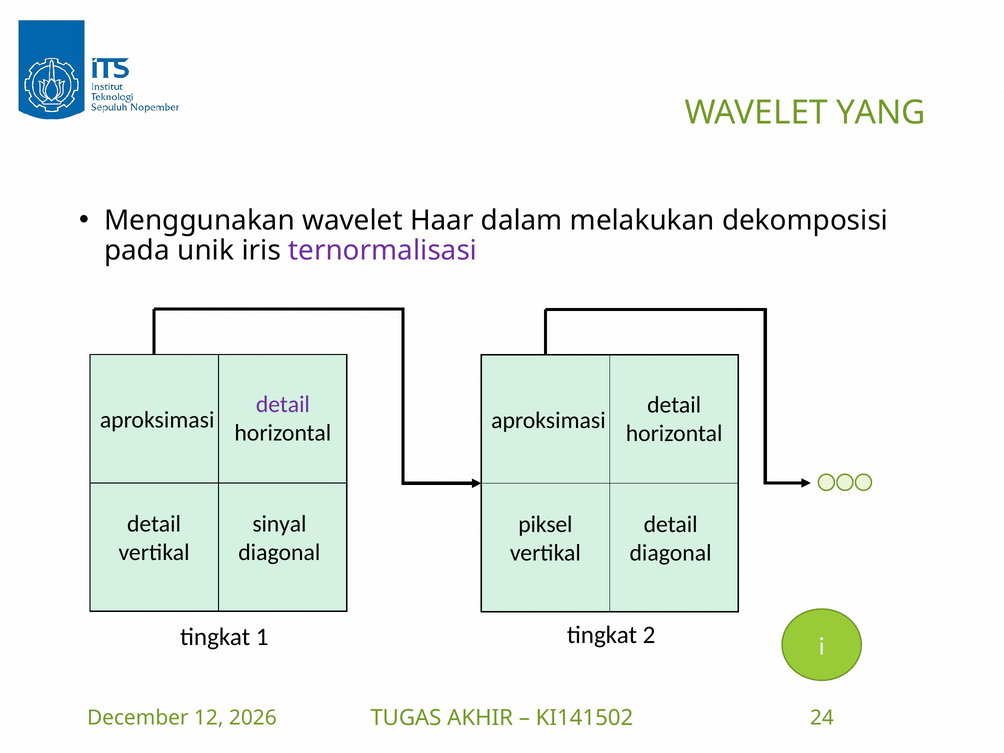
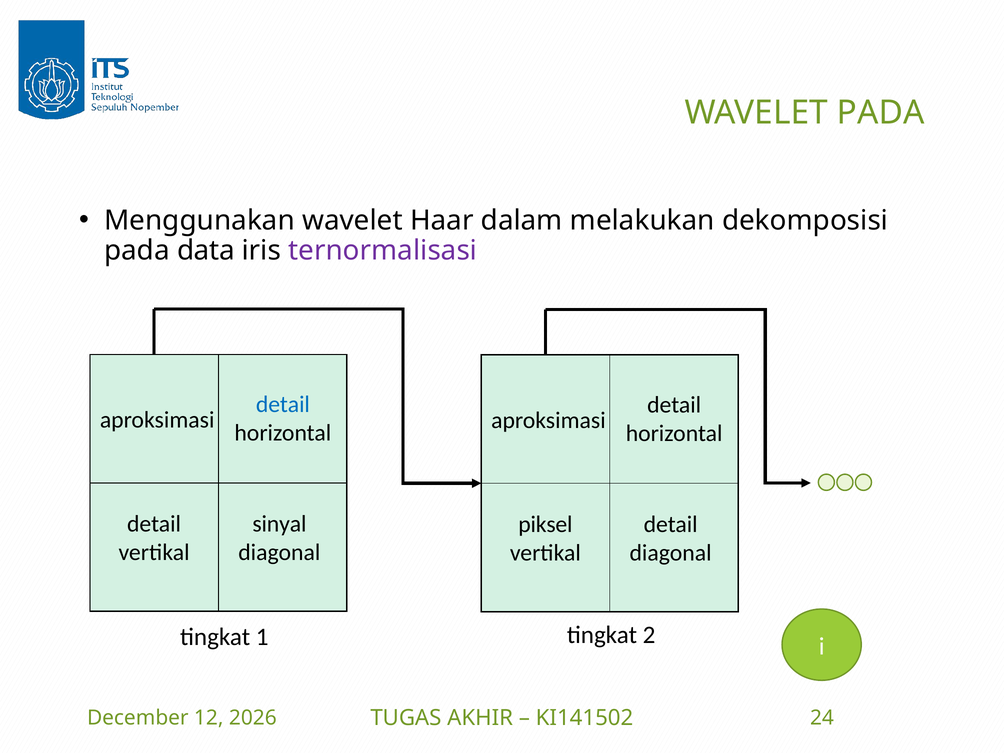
WAVELET YANG: YANG -> PADA
unik: unik -> data
detail at (283, 405) colour: purple -> blue
